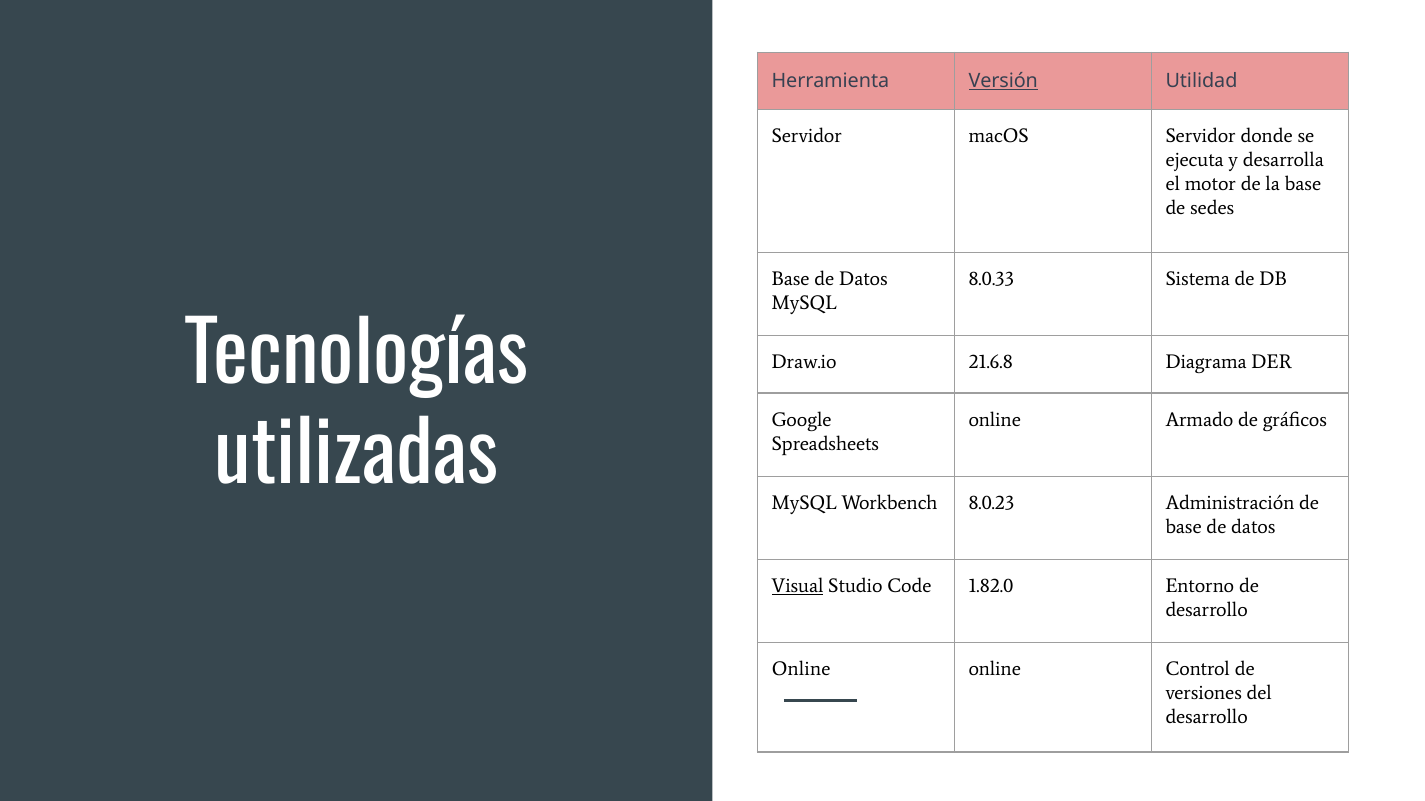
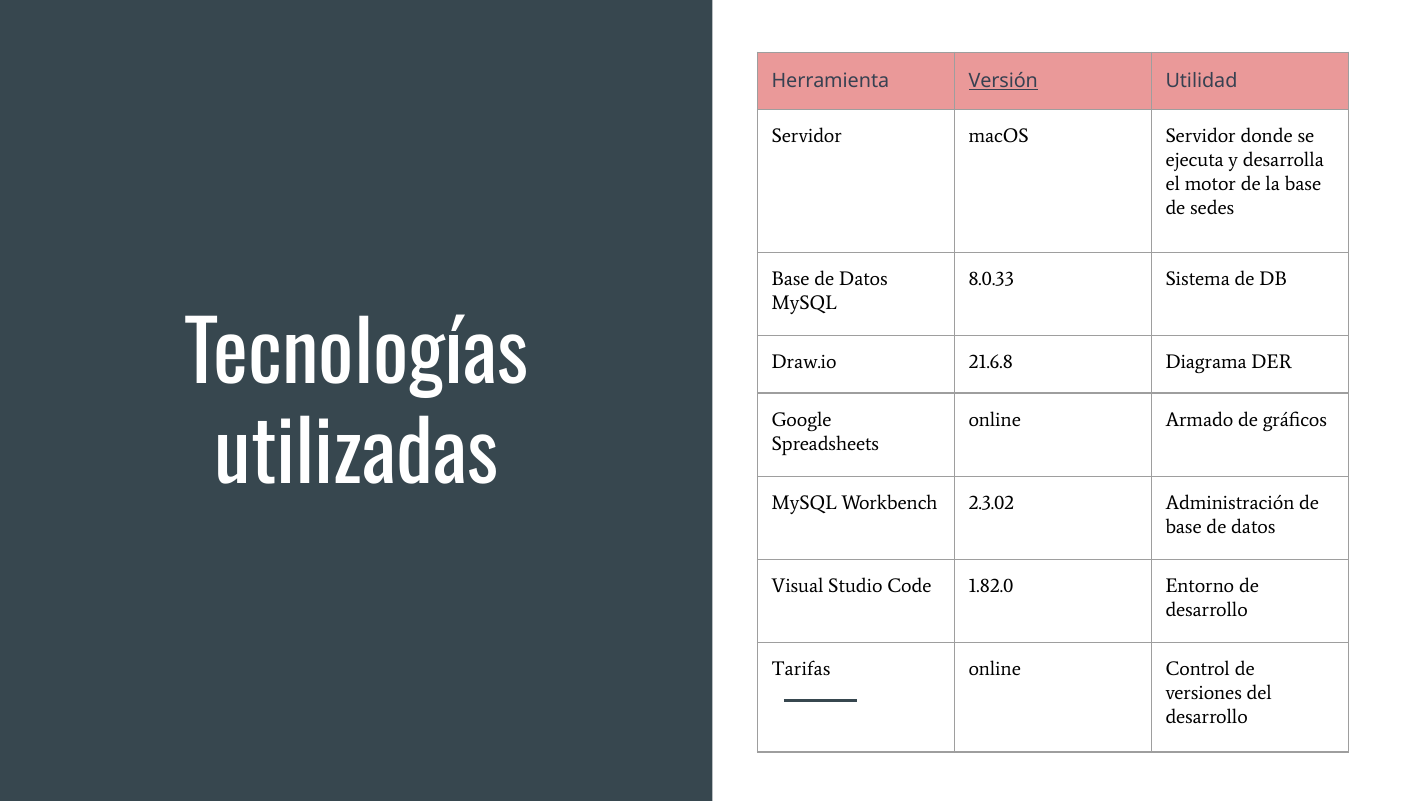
8.0.23: 8.0.23 -> 2.3.02
Visual underline: present -> none
Online at (801, 670): Online -> Tarifas
